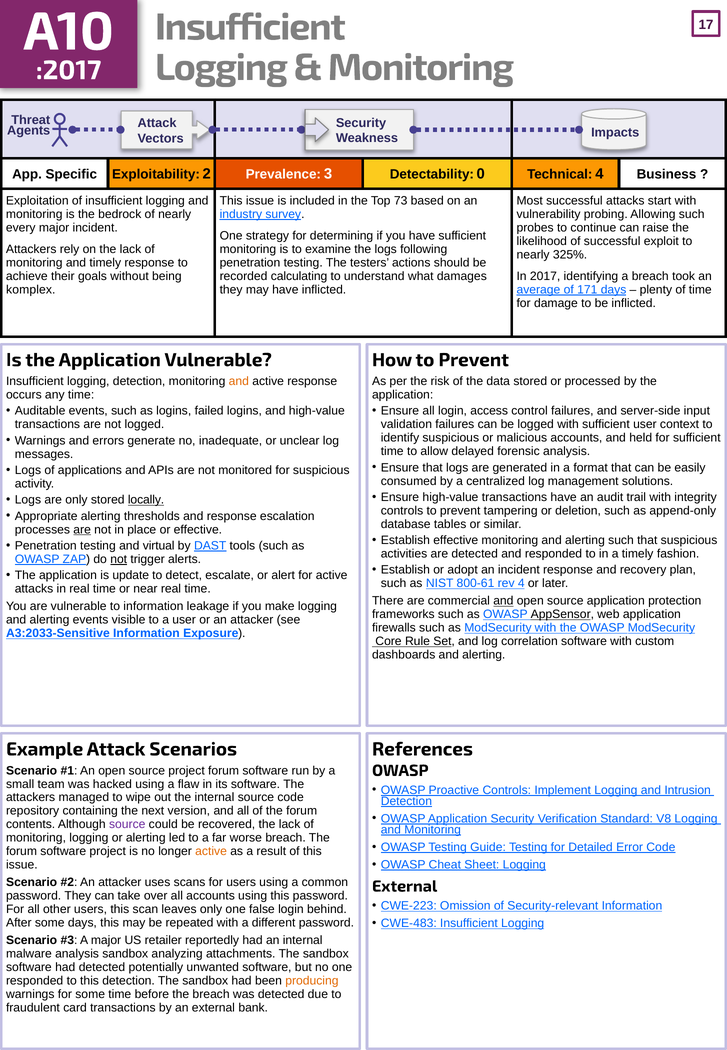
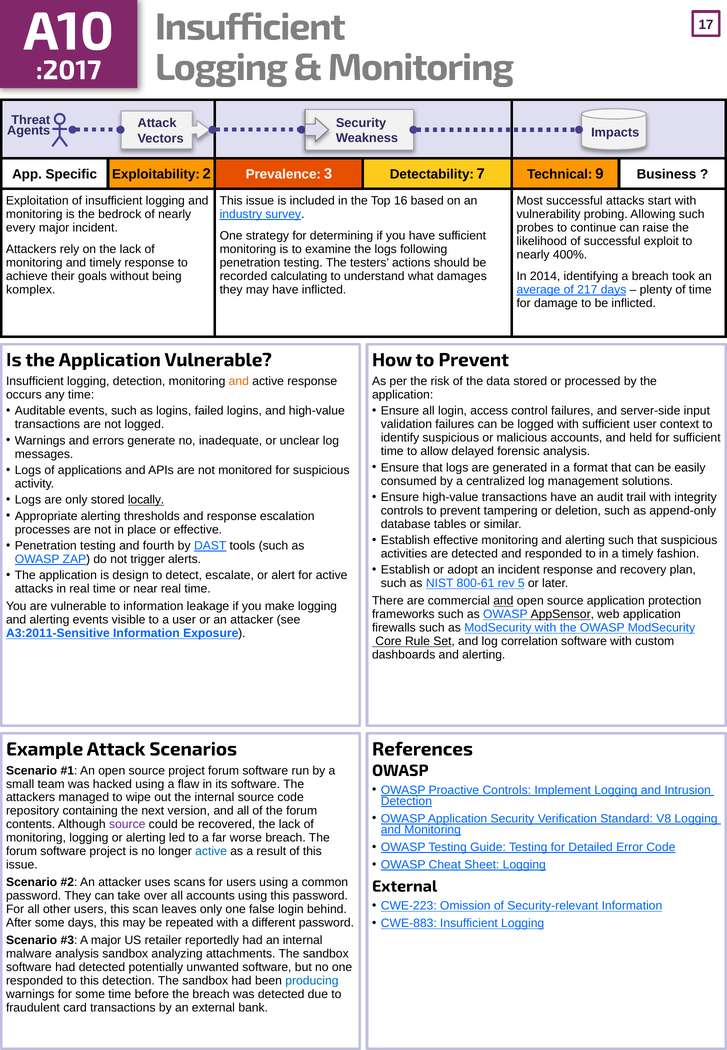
0: 0 -> 7
Technical 4: 4 -> 9
73: 73 -> 16
325%: 325% -> 400%
2017: 2017 -> 2014
171: 171 -> 217
are at (82, 530) underline: present -> none
virtual: virtual -> fourth
not at (119, 559) underline: present -> none
update: update -> design
rev 4: 4 -> 5
A3:2033-Sensitive: A3:2033-Sensitive -> A3:2011-Sensitive
active at (211, 851) colour: orange -> blue
CWE-483: CWE-483 -> CWE-883
producing colour: orange -> blue
